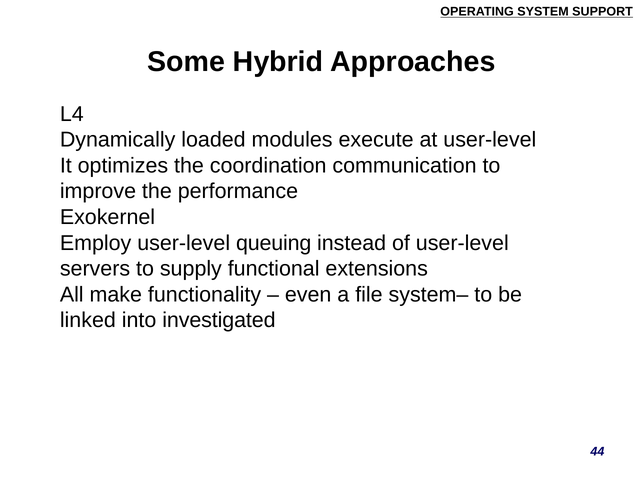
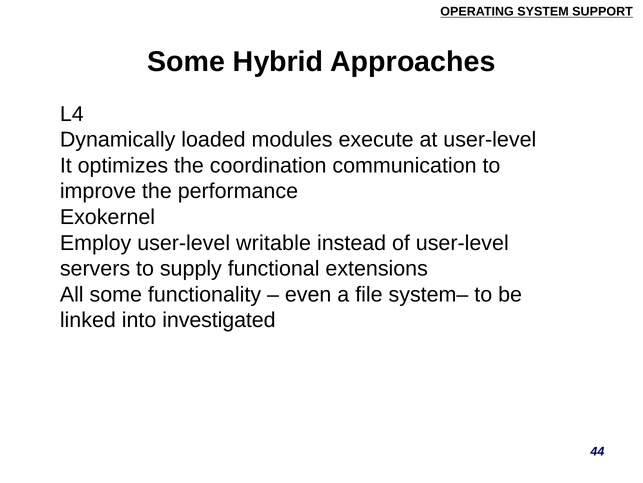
queuing: queuing -> writable
make at (116, 294): make -> some
